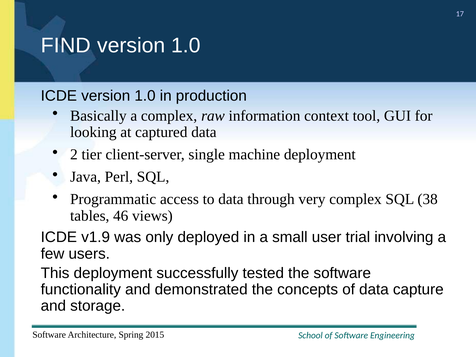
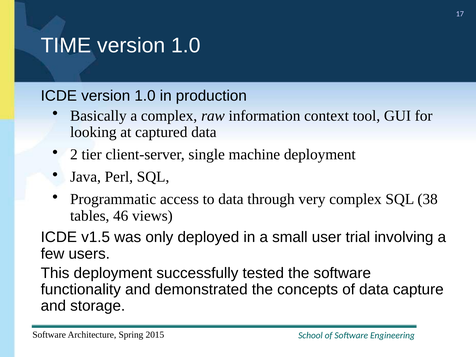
FIND: FIND -> TIME
v1.9: v1.9 -> v1.5
